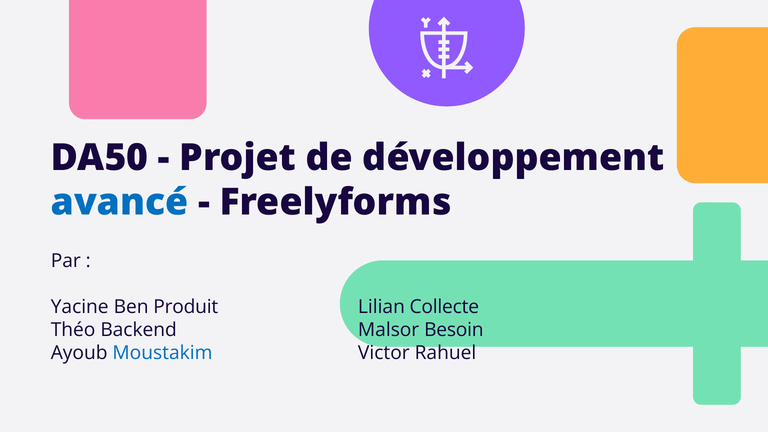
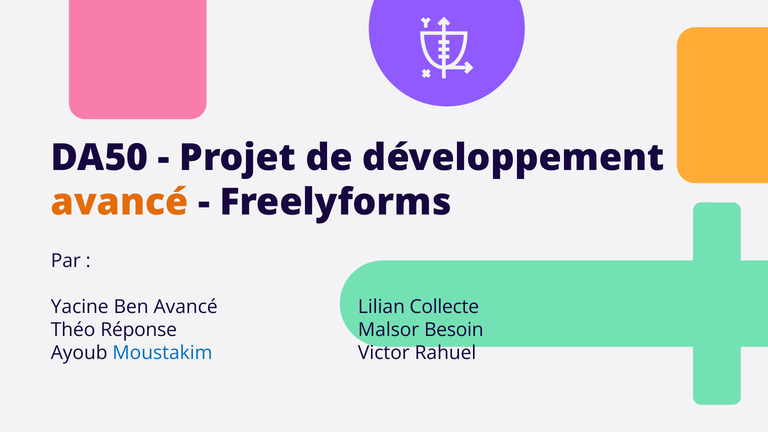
avancé at (120, 203) colour: blue -> orange
Ben Produit: Produit -> Avancé
Backend: Backend -> Réponse
